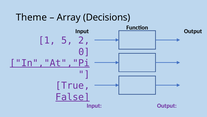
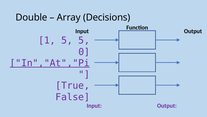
Theme: Theme -> Double
5 2: 2 -> 5
False underline: present -> none
